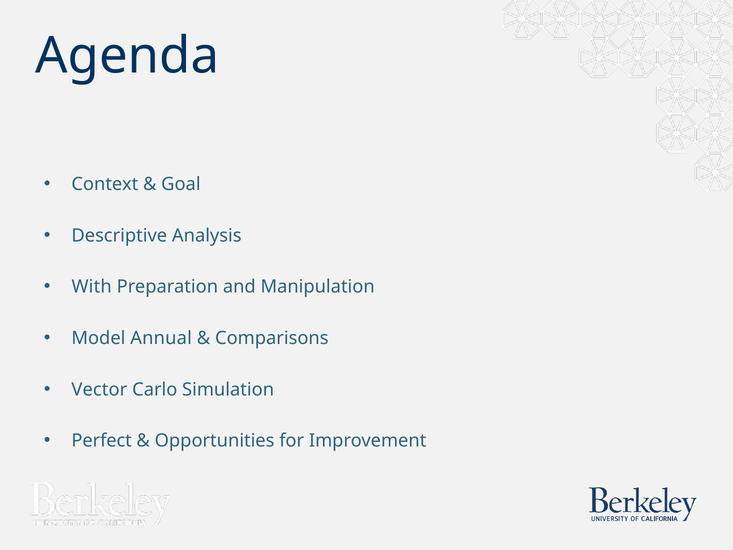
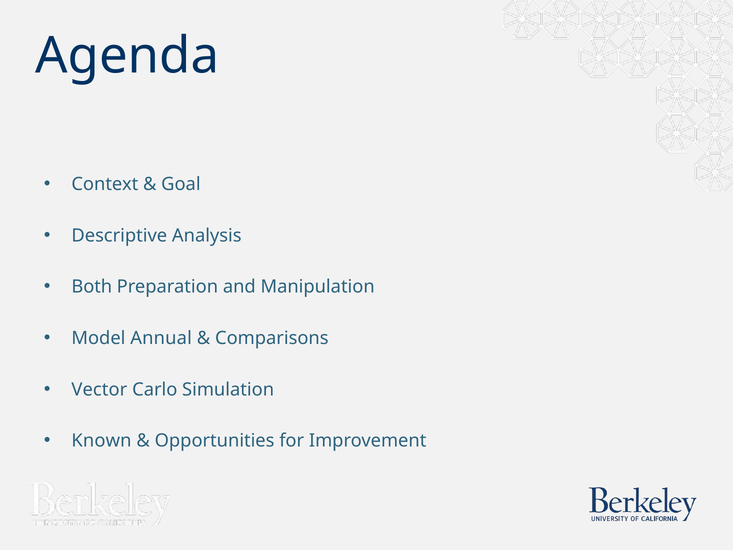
With: With -> Both
Perfect: Perfect -> Known
